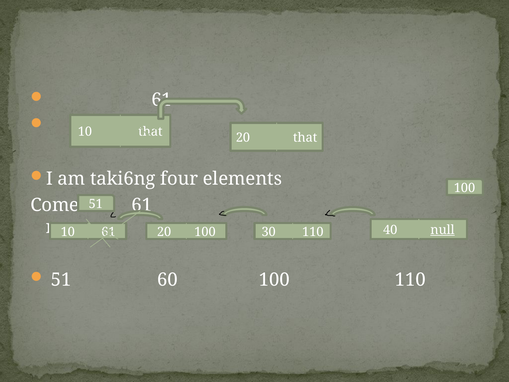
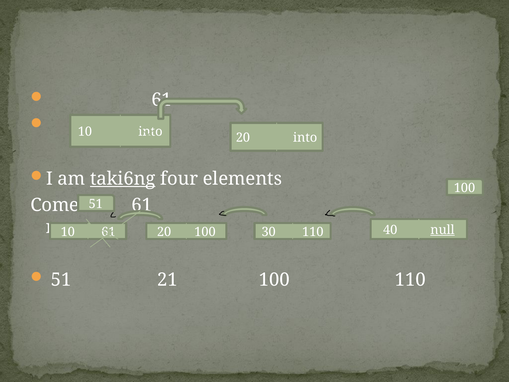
10 that: that -> into
20 that: that -> into
taki6ng underline: none -> present
60: 60 -> 21
